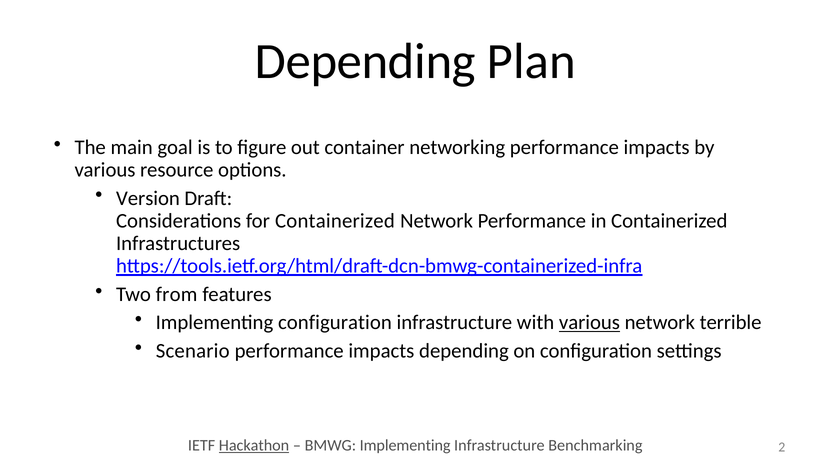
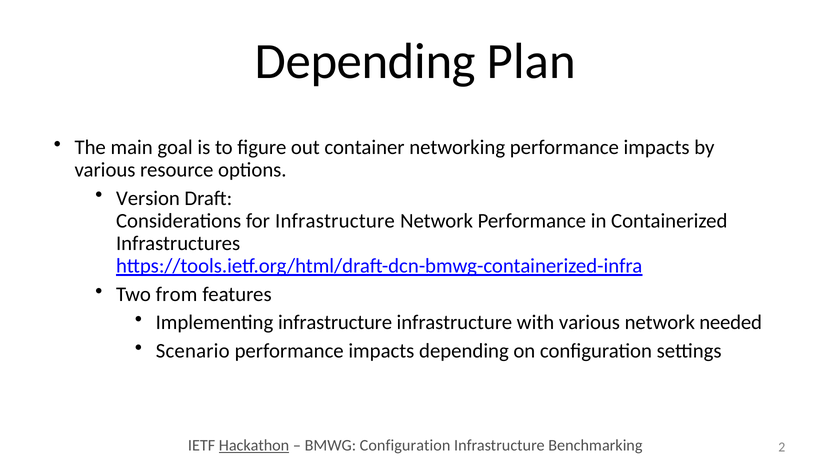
for Containerized: Containerized -> Infrastructure
Implementing configuration: configuration -> infrastructure
various at (589, 322) underline: present -> none
terrible: terrible -> needed
Implementing at (405, 445): Implementing -> Configuration
